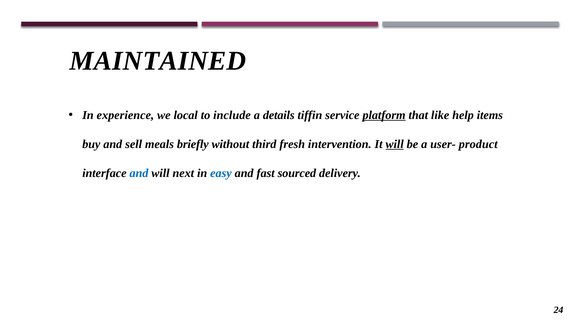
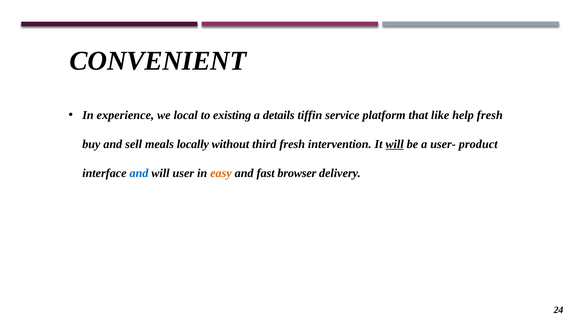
MAINTAINED: MAINTAINED -> CONVENIENT
include: include -> existing
platform underline: present -> none
help items: items -> fresh
briefly: briefly -> locally
next: next -> user
easy colour: blue -> orange
sourced: sourced -> browser
